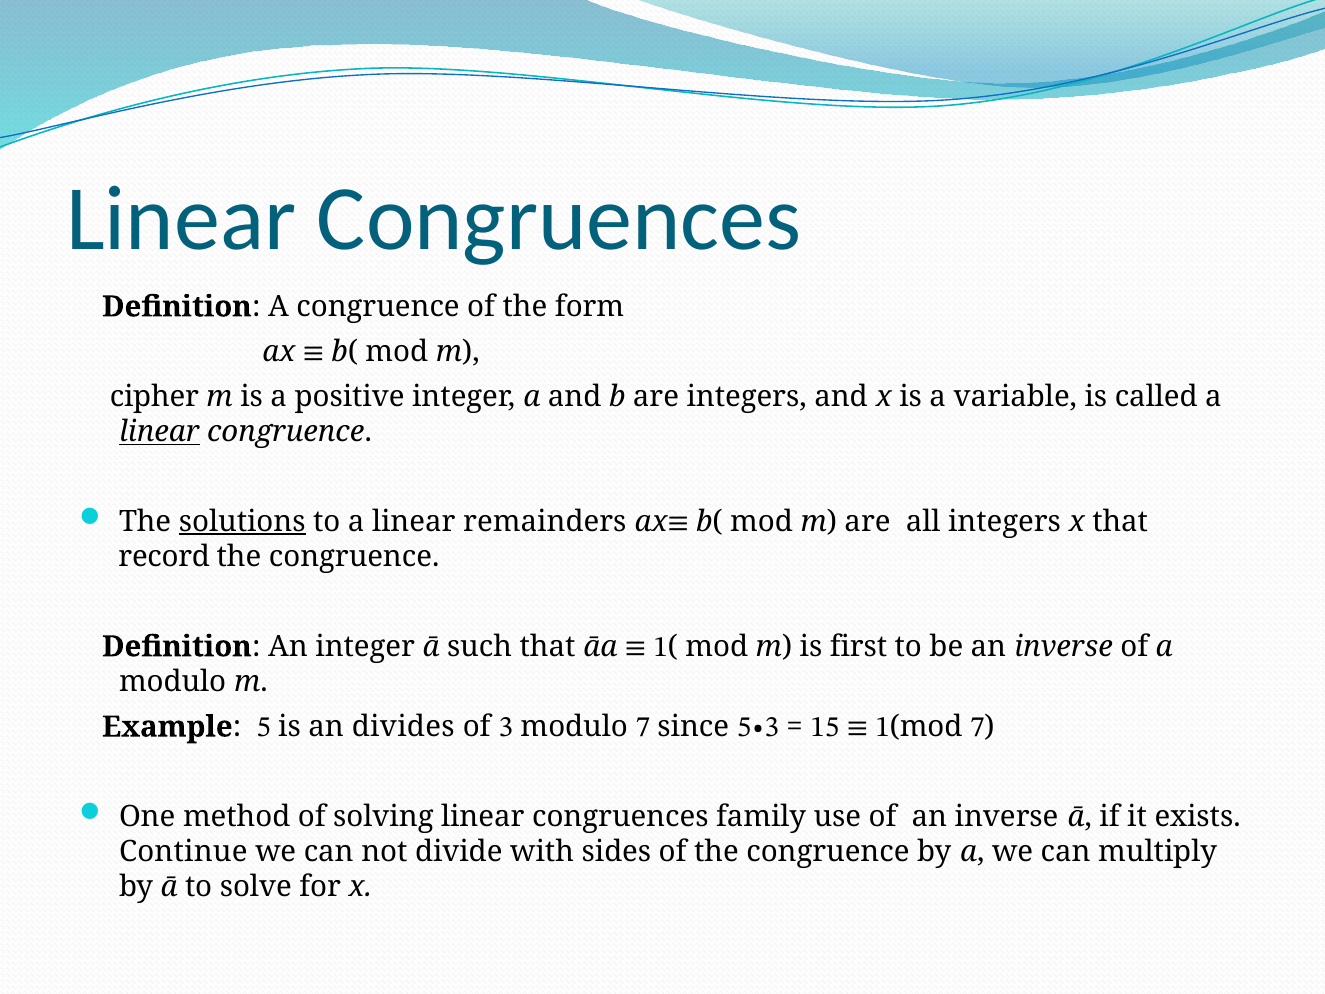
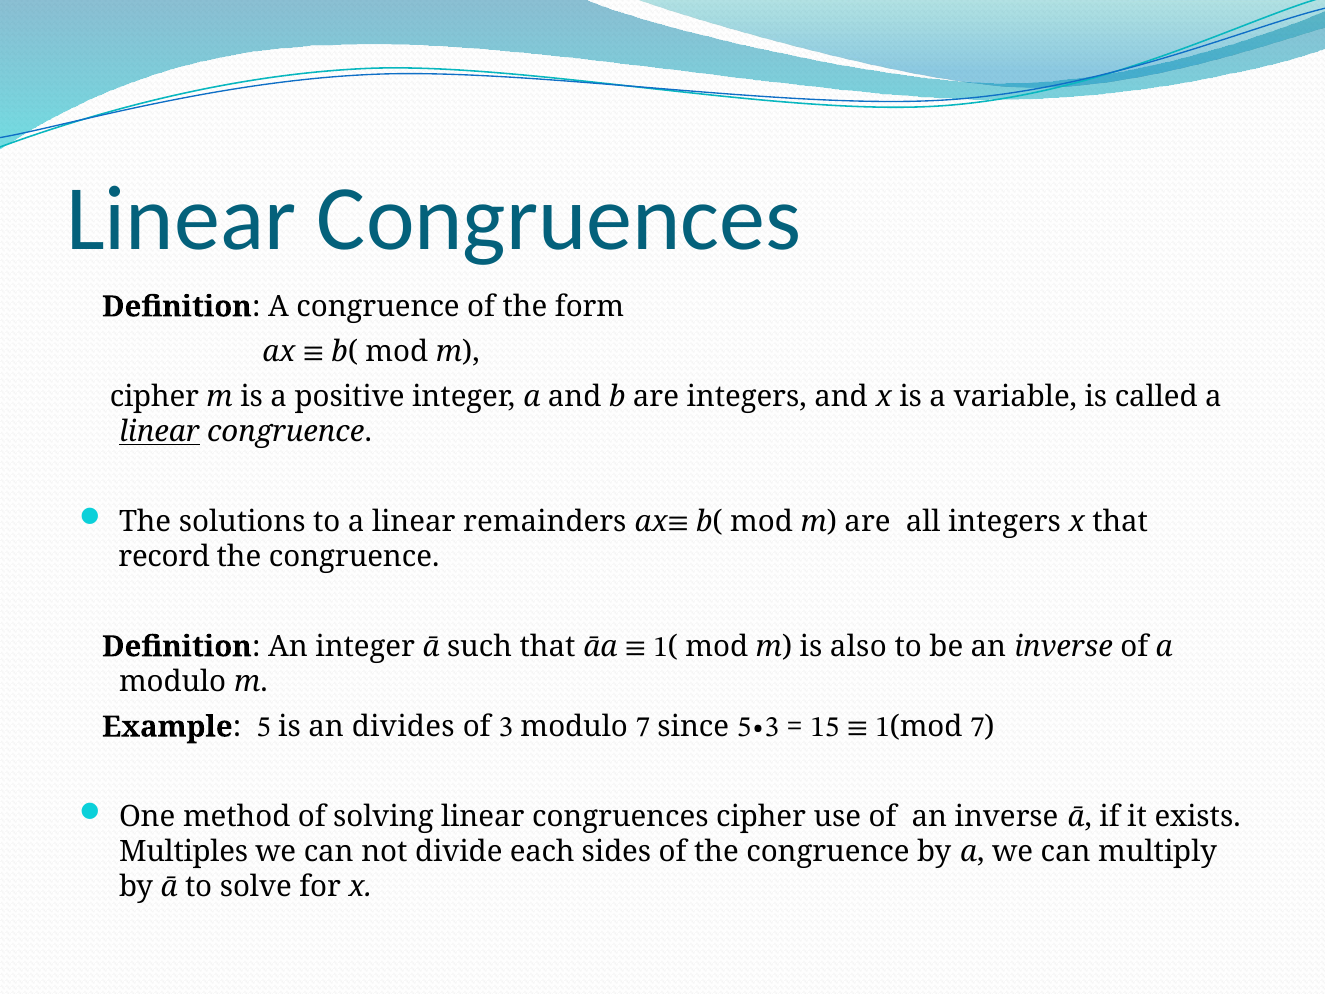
solutions underline: present -> none
first: first -> also
congruences family: family -> cipher
Continue: Continue -> Multiples
with: with -> each
